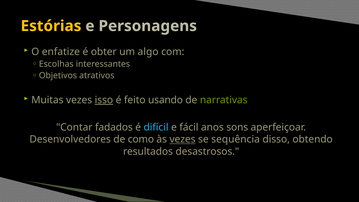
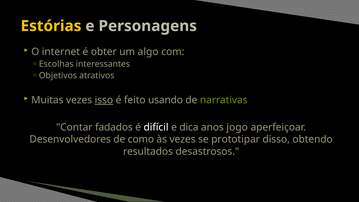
enfatize: enfatize -> internet
difícil colour: light blue -> white
fácil: fácil -> dica
sons: sons -> jogo
vezes at (183, 139) underline: present -> none
sequência: sequência -> prototipar
